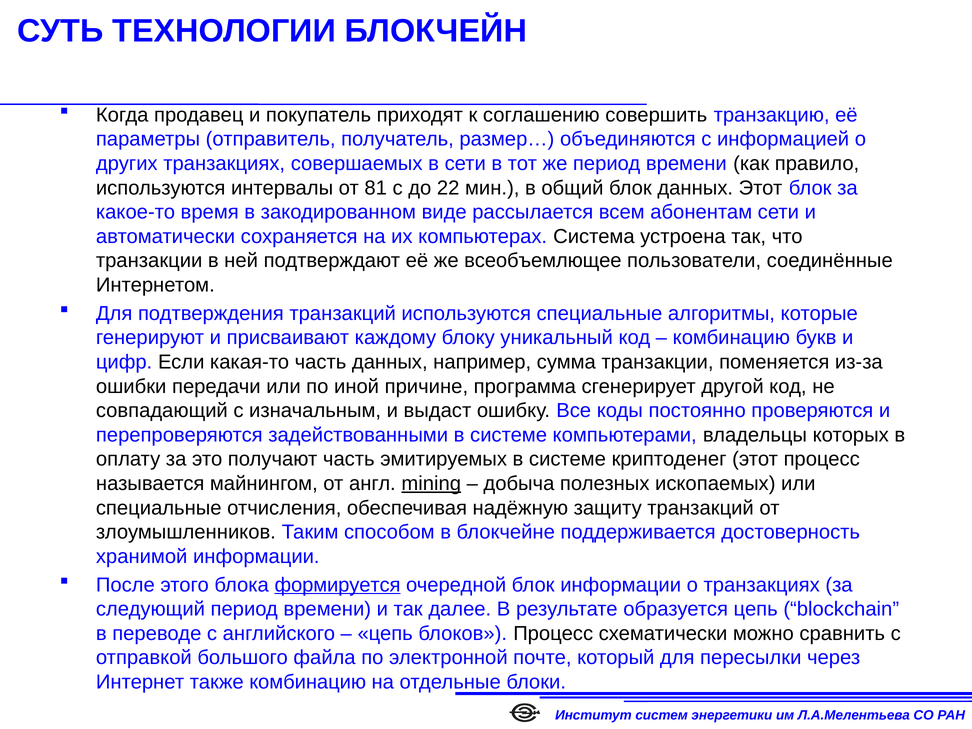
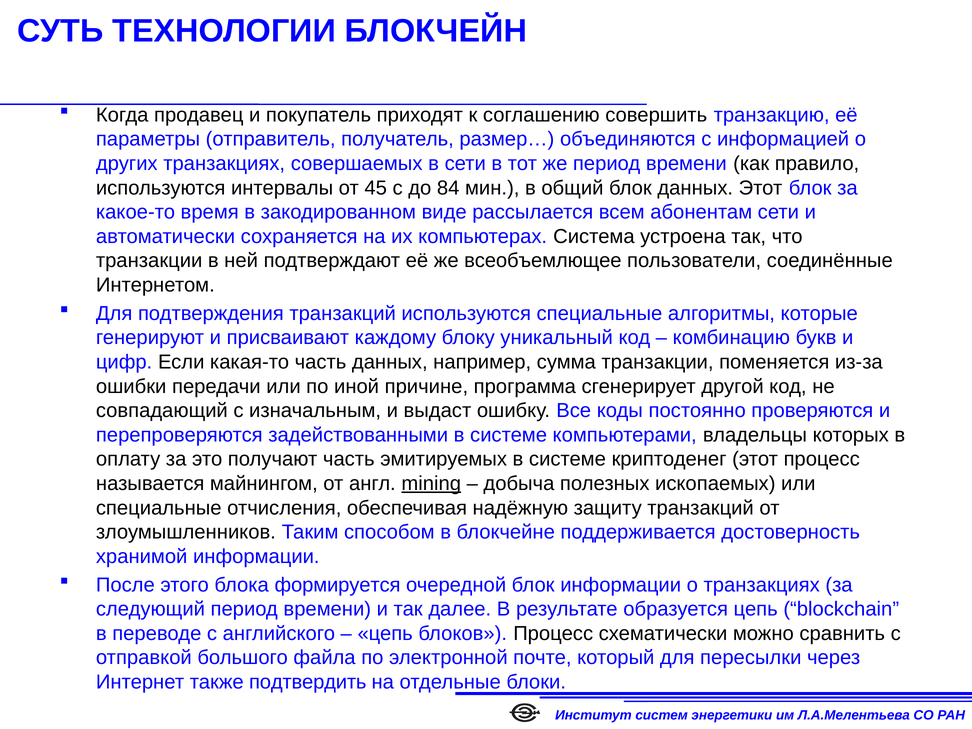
81: 81 -> 45
22: 22 -> 84
формируется underline: present -> none
также комбинацию: комбинацию -> подтвердить
